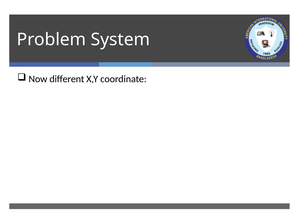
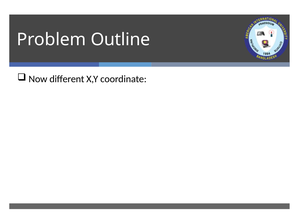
System: System -> Outline
